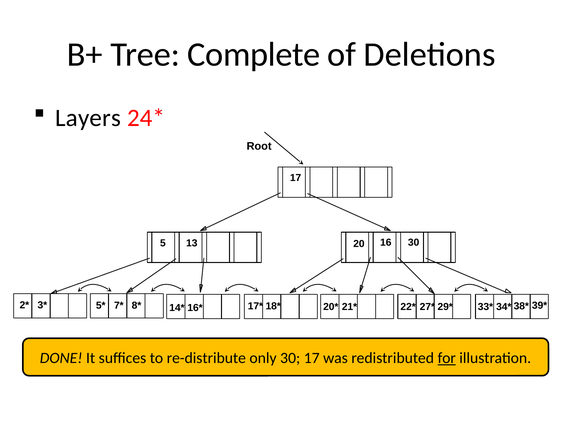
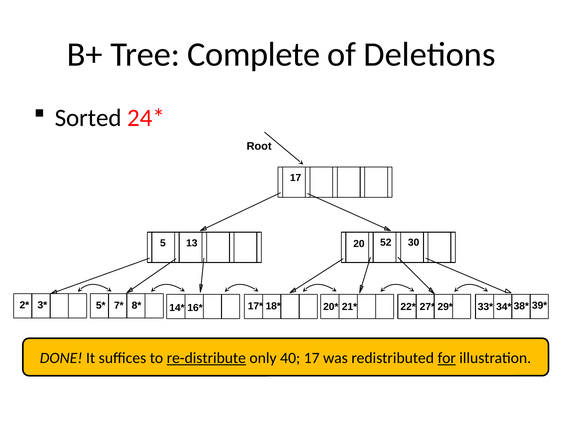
Layers: Layers -> Sorted
16: 16 -> 52
re-distribute underline: none -> present
only 30: 30 -> 40
